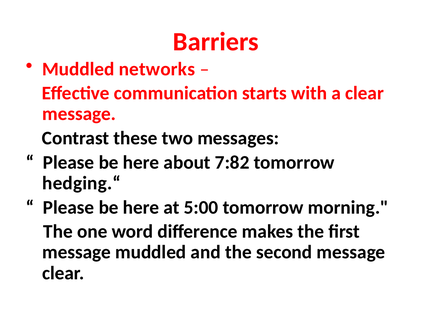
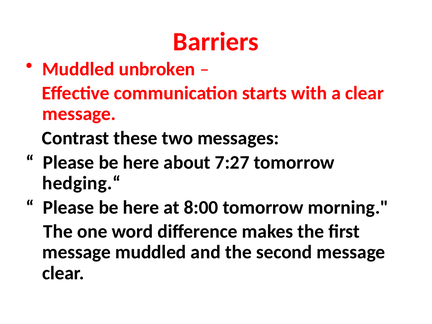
networks: networks -> unbroken
7:82: 7:82 -> 7:27
5:00: 5:00 -> 8:00
